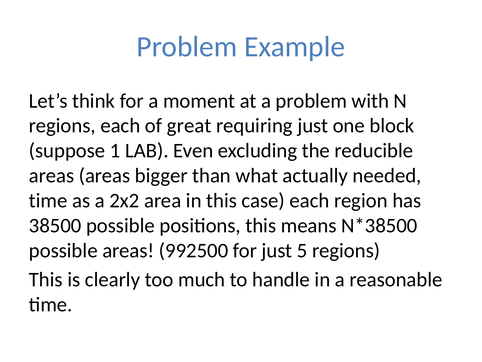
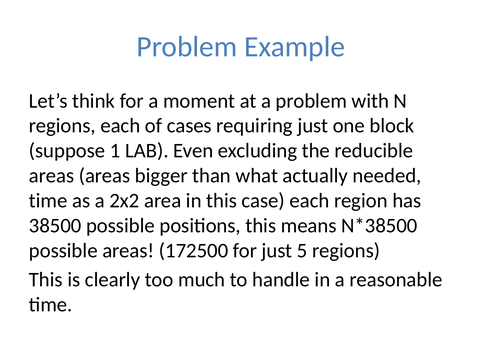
great: great -> cases
992500: 992500 -> 172500
